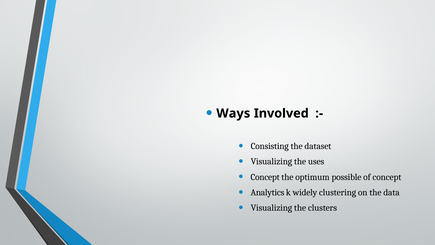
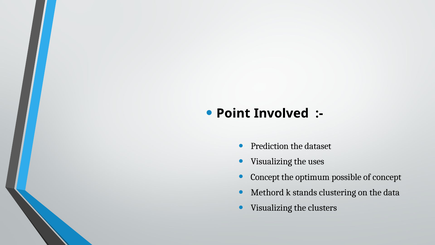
Ways: Ways -> Point
Consisting: Consisting -> Prediction
Analytics: Analytics -> Methord
widely: widely -> stands
